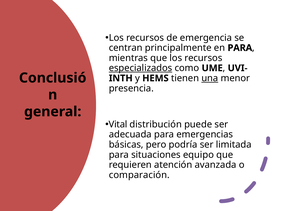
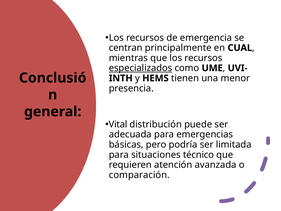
en PARA: PARA -> CUAL
una underline: present -> none
equipo: equipo -> técnico
